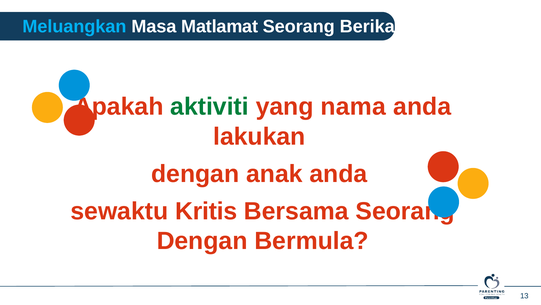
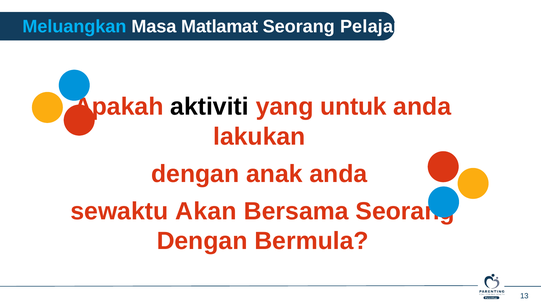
Berikan: Berikan -> Pelajari
aktiviti colour: green -> black
nama: nama -> untuk
Kritis: Kritis -> Akan
